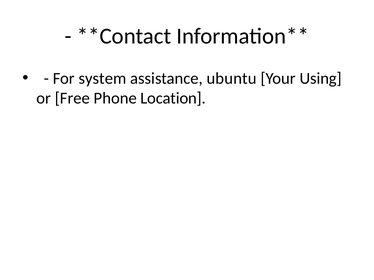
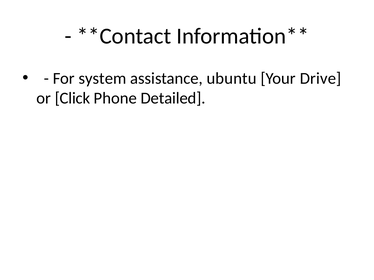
Using: Using -> Drive
Free: Free -> Click
Location: Location -> Detailed
